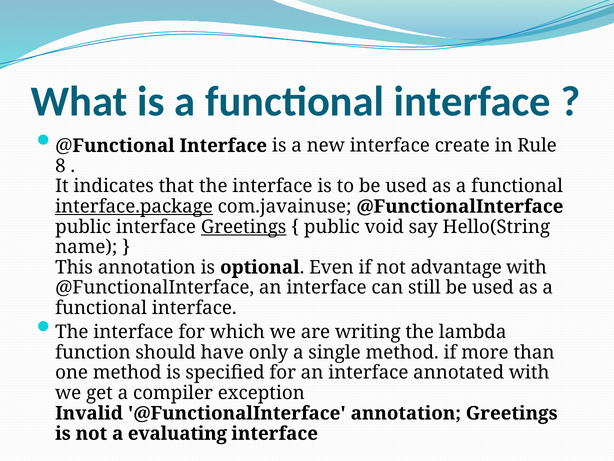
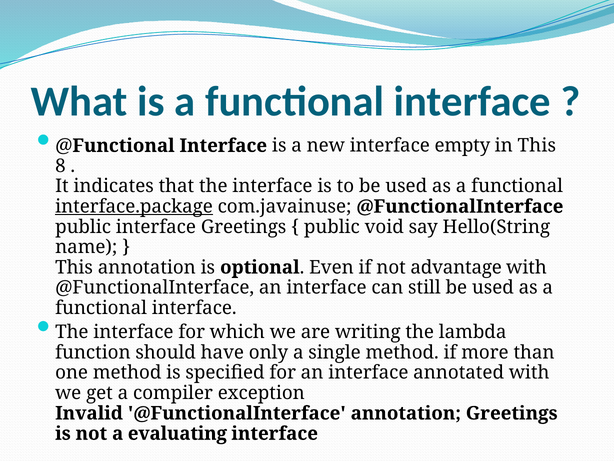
create: create -> empty
in Rule: Rule -> This
Greetings at (244, 227) underline: present -> none
